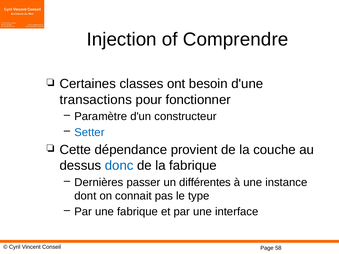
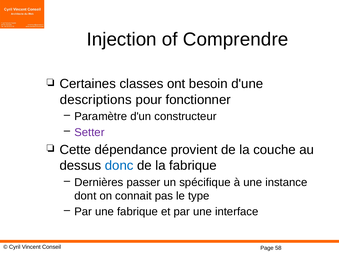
transactions: transactions -> descriptions
Setter colour: blue -> purple
différentes: différentes -> spécifique
